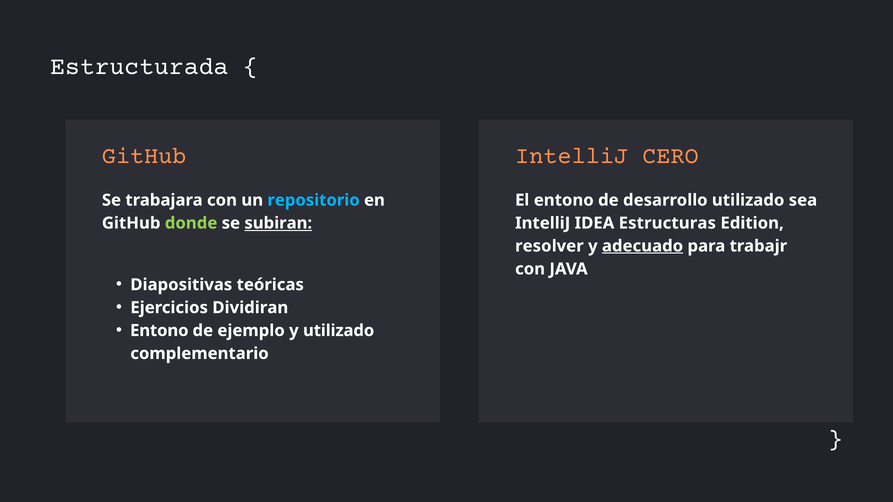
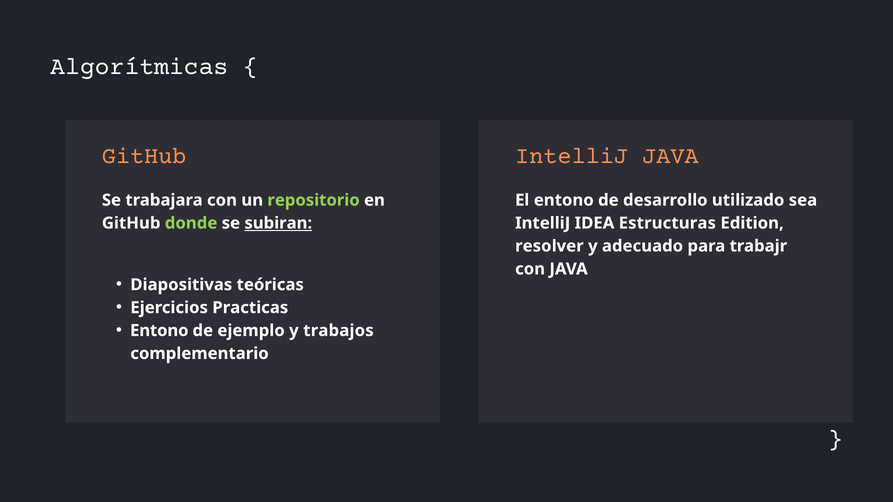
Estructurada: Estructurada -> Algorítmicas
IntelliJ CERO: CERO -> JAVA
repositorio colour: light blue -> light green
adecuado underline: present -> none
Dividiran: Dividiran -> Practicas
y utilizado: utilizado -> trabajos
